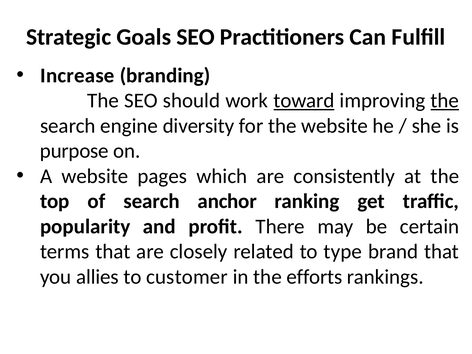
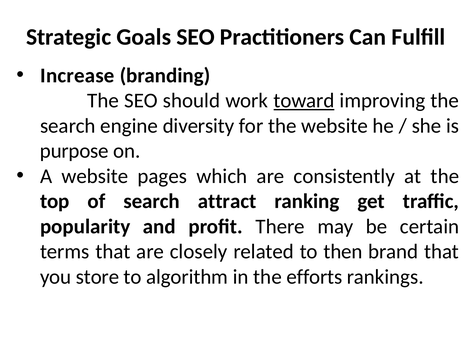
the at (445, 101) underline: present -> none
anchor: anchor -> attract
type: type -> then
allies: allies -> store
customer: customer -> algorithm
